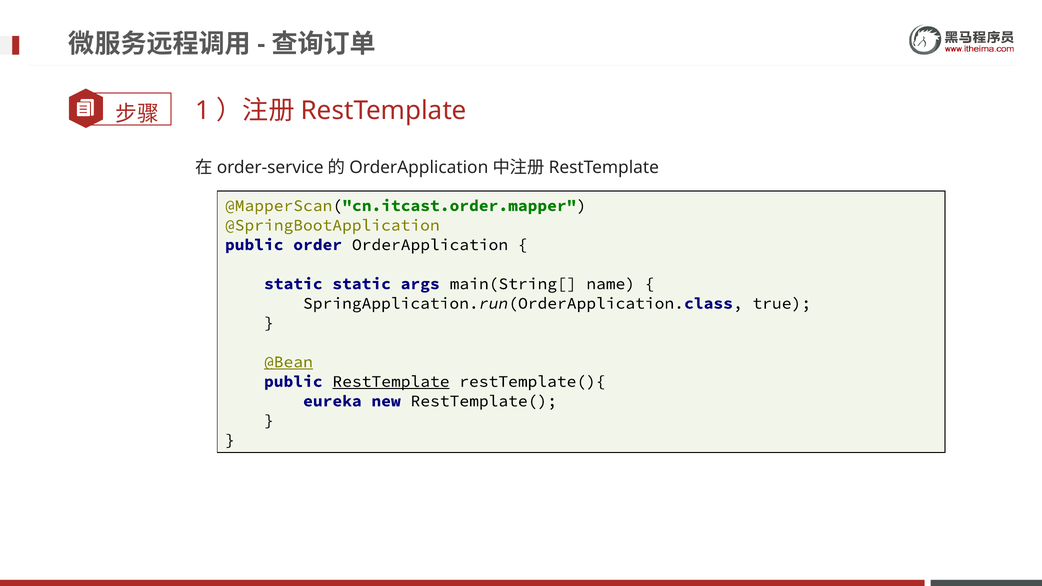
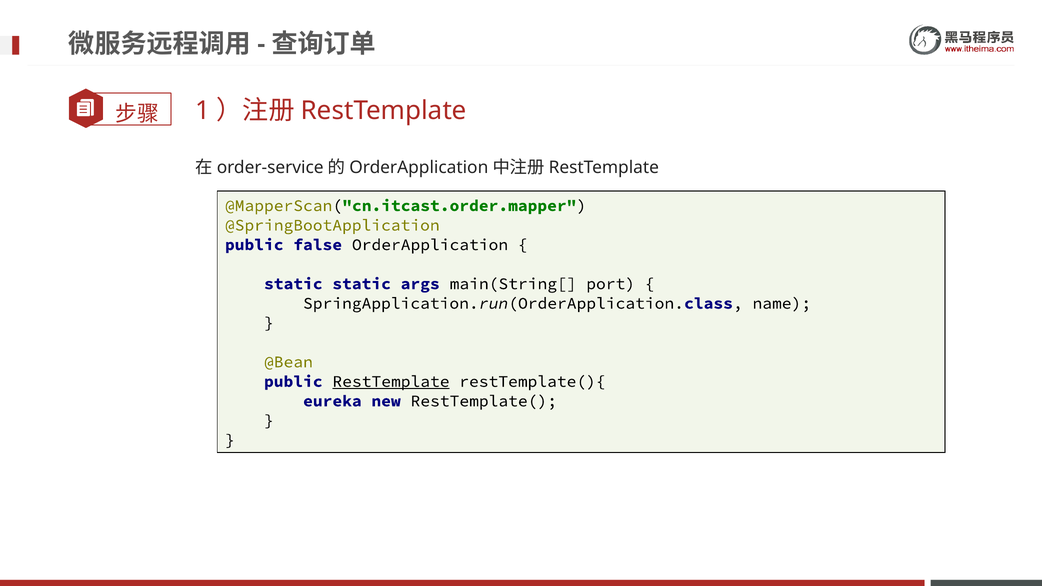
order: order -> false
name: name -> port
true: true -> name
@Bean underline: present -> none
